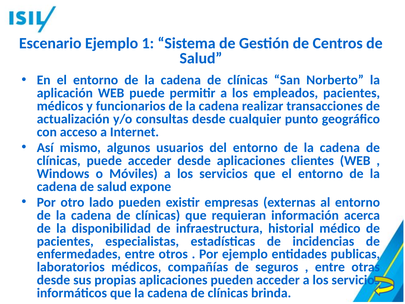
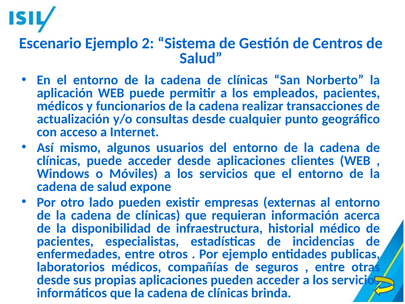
1: 1 -> 2
